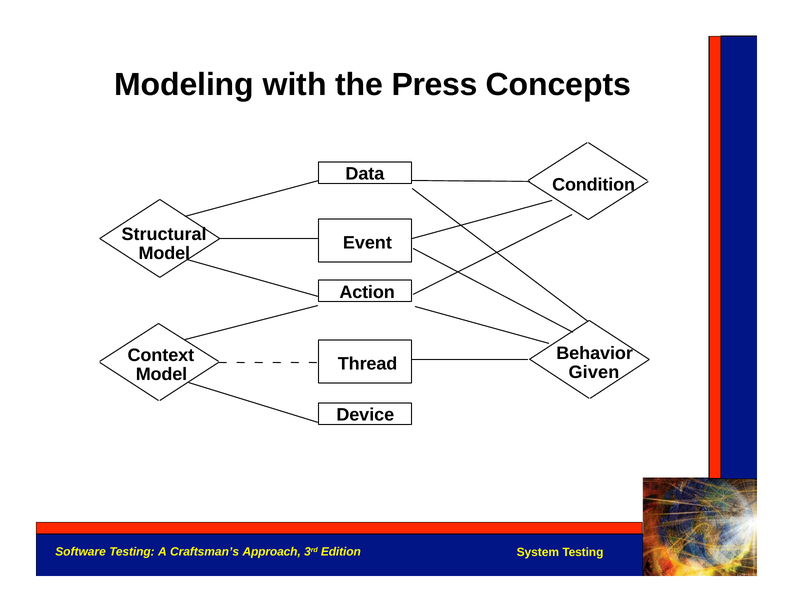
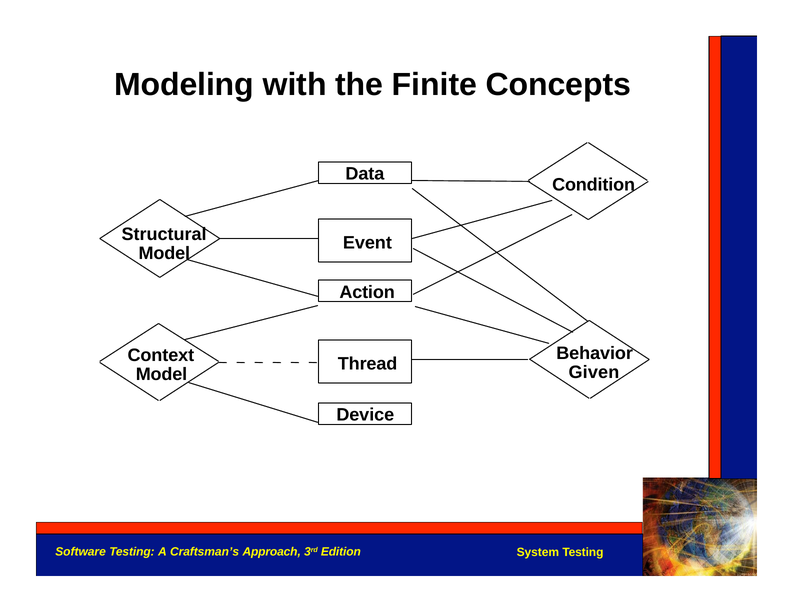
Press: Press -> Finite
